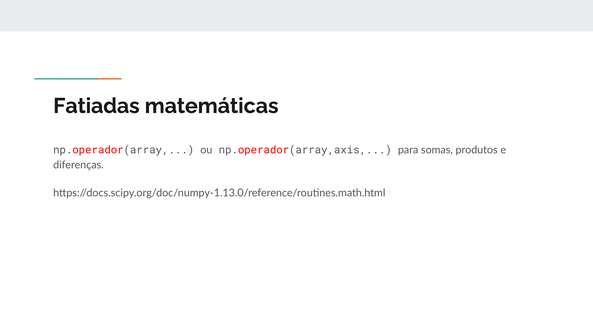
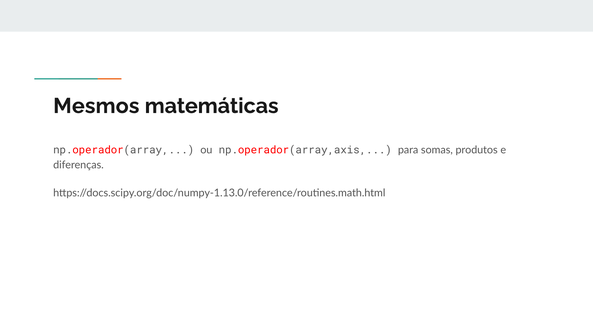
Fatiadas: Fatiadas -> Mesmos
